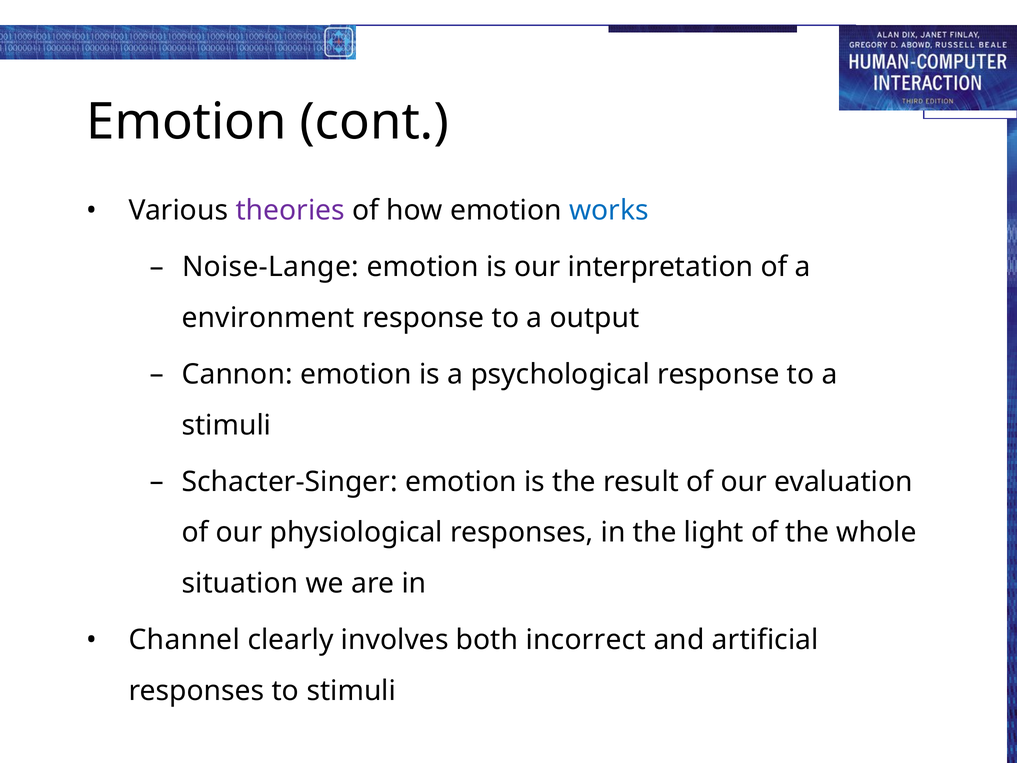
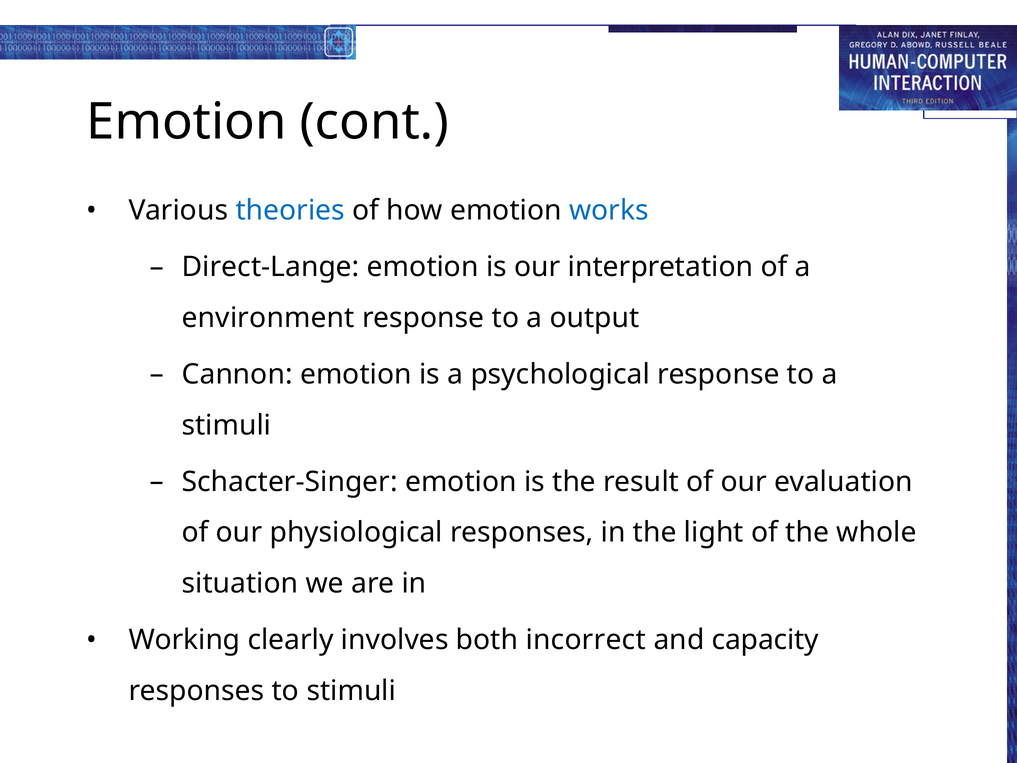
theories colour: purple -> blue
Noise-Lange: Noise-Lange -> Direct-Lange
Channel: Channel -> Working
artificial: artificial -> capacity
